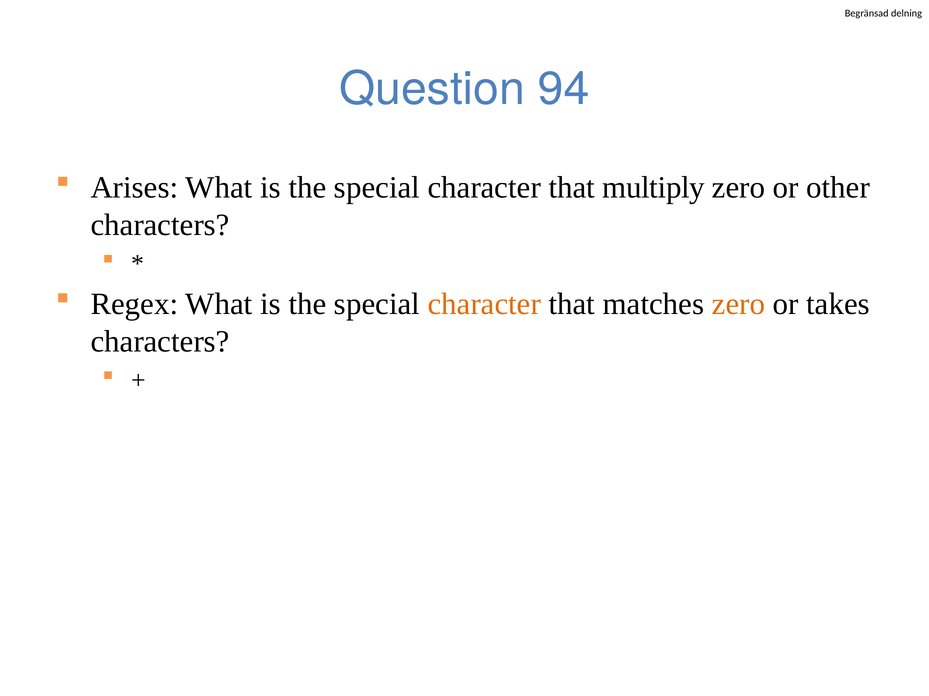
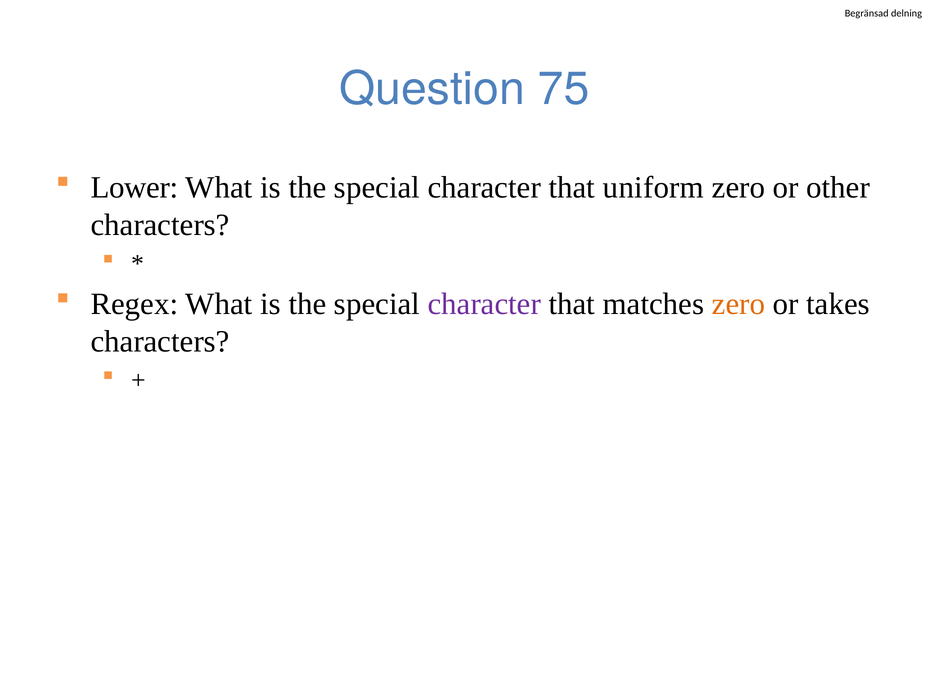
94: 94 -> 75
Arises: Arises -> Lower
multiply: multiply -> uniform
character at (484, 305) colour: orange -> purple
